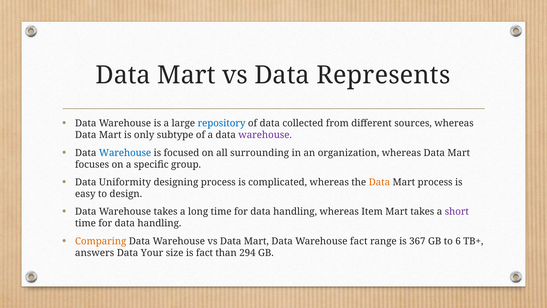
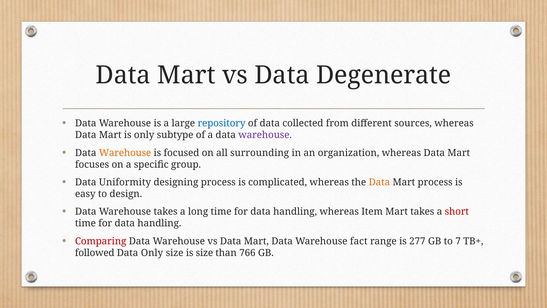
Represents: Represents -> Degenerate
Warehouse at (125, 153) colour: blue -> orange
short colour: purple -> red
Comparing colour: orange -> red
367: 367 -> 277
6: 6 -> 7
answers: answers -> followed
Data Your: Your -> Only
is fact: fact -> size
294: 294 -> 766
